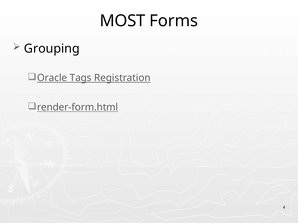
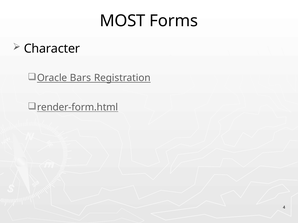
Grouping: Grouping -> Character
Tags: Tags -> Bars
